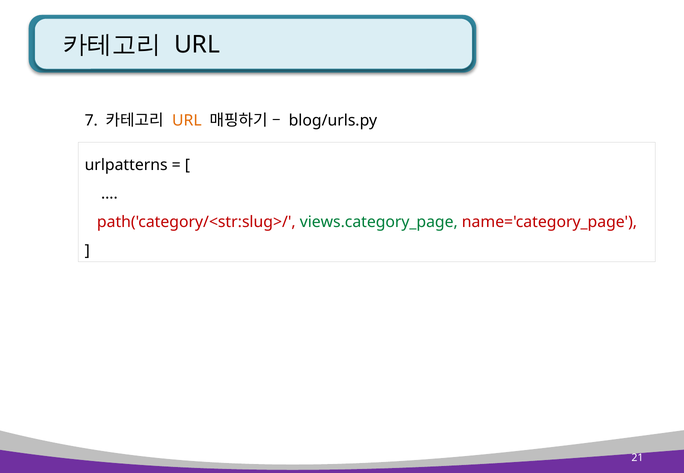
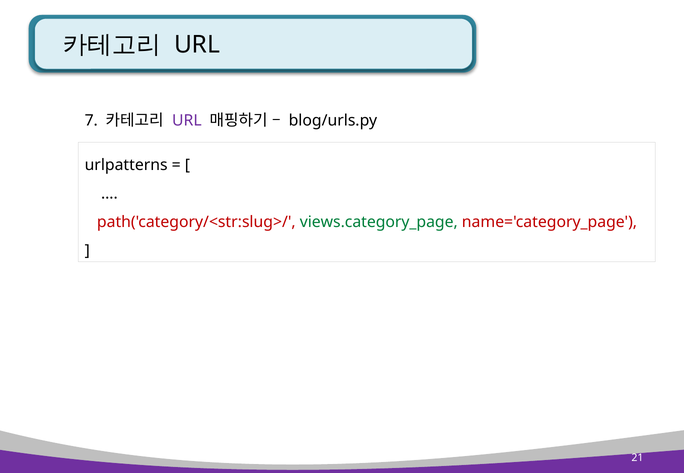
URL at (187, 121) colour: orange -> purple
